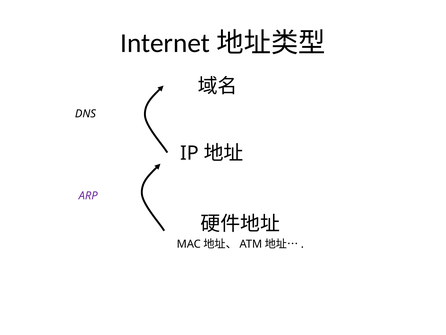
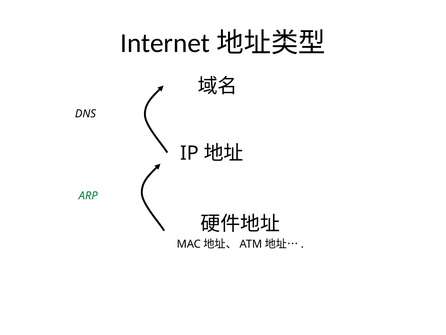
ARP colour: purple -> green
